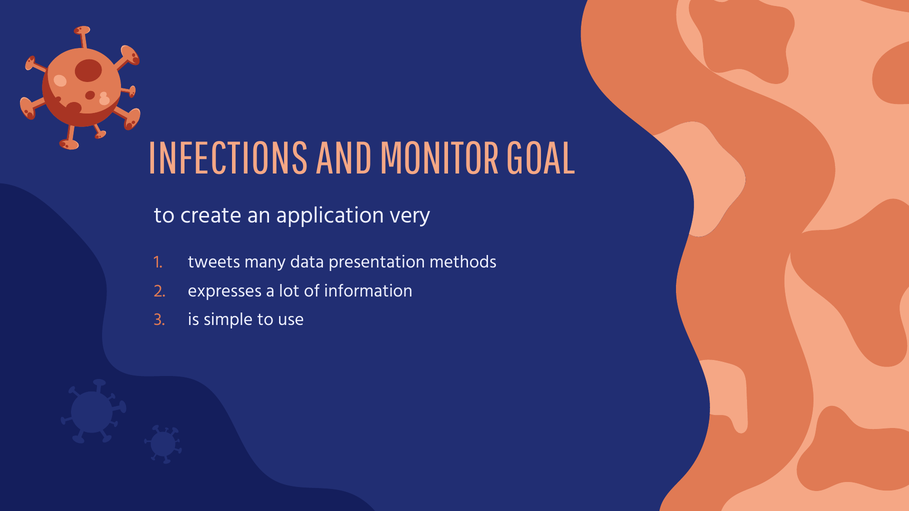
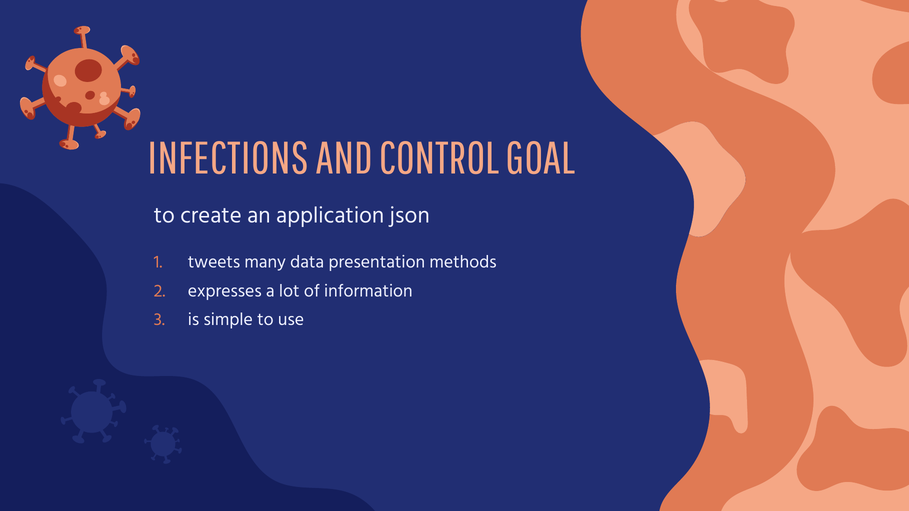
MONITOR: MONITOR -> CONTROL
very: very -> json
